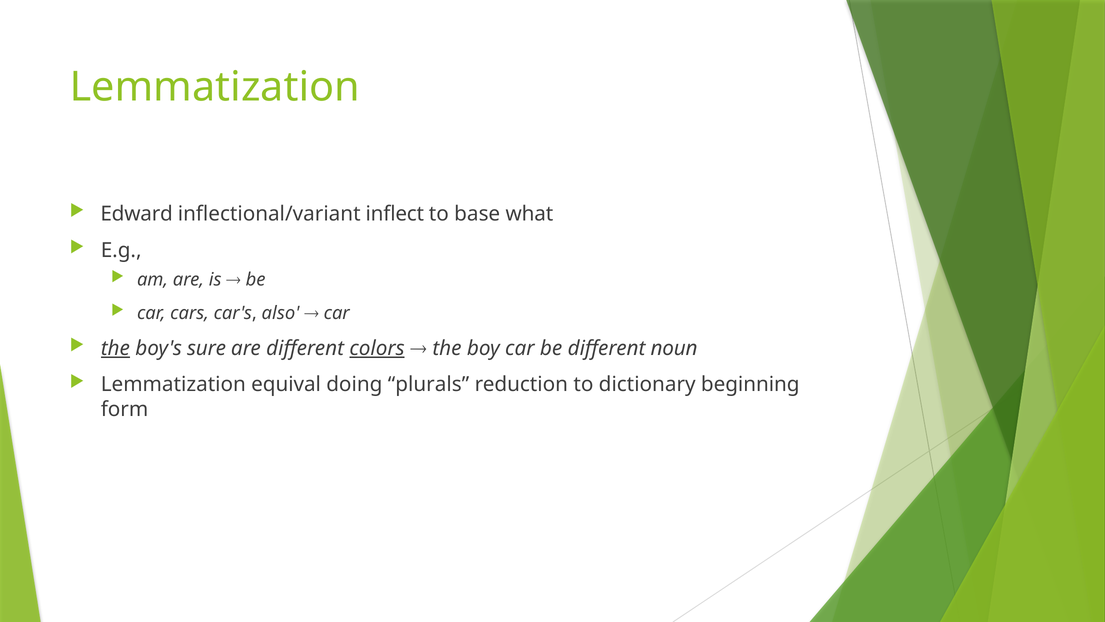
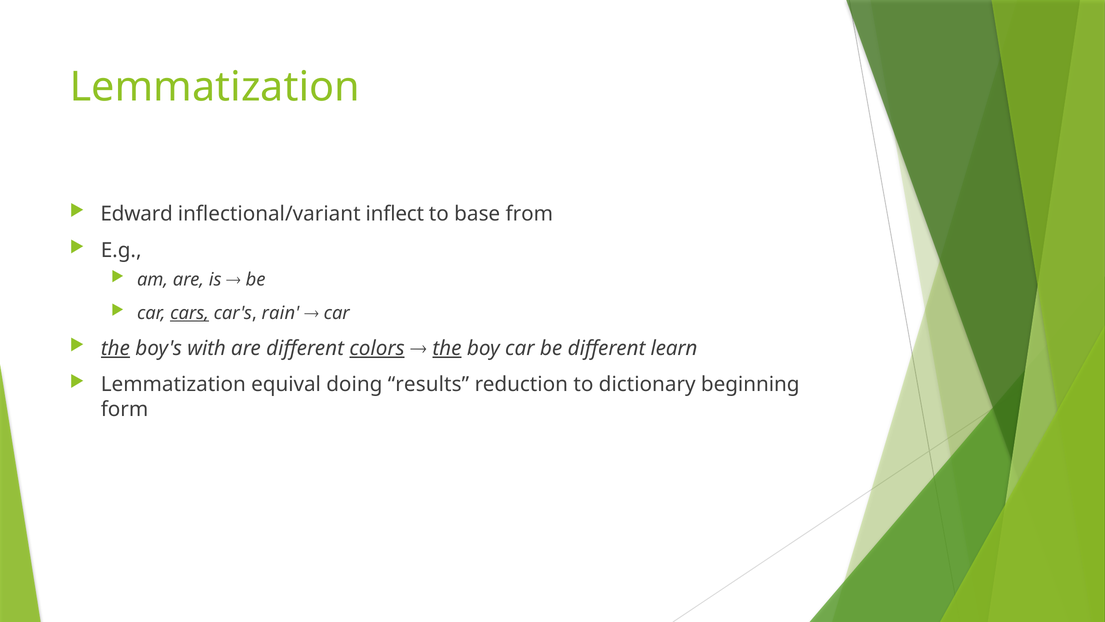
what: what -> from
cars underline: none -> present
also: also -> rain
sure: sure -> with
the at (447, 348) underline: none -> present
noun: noun -> learn
plurals: plurals -> results
